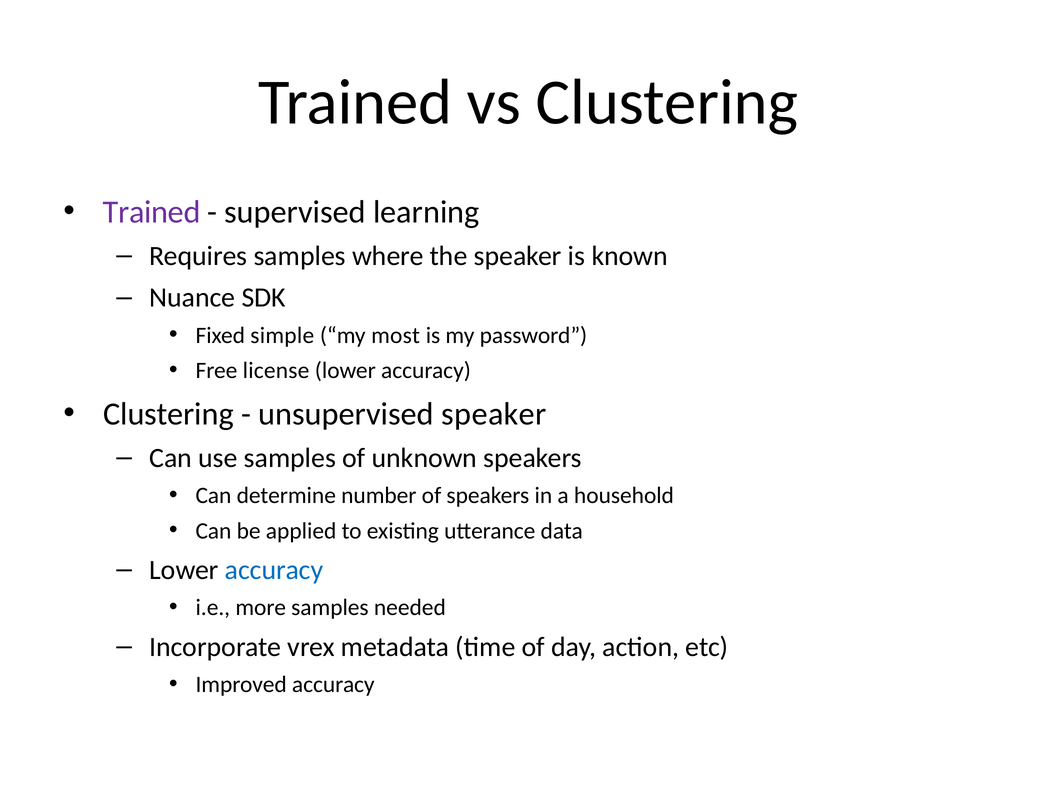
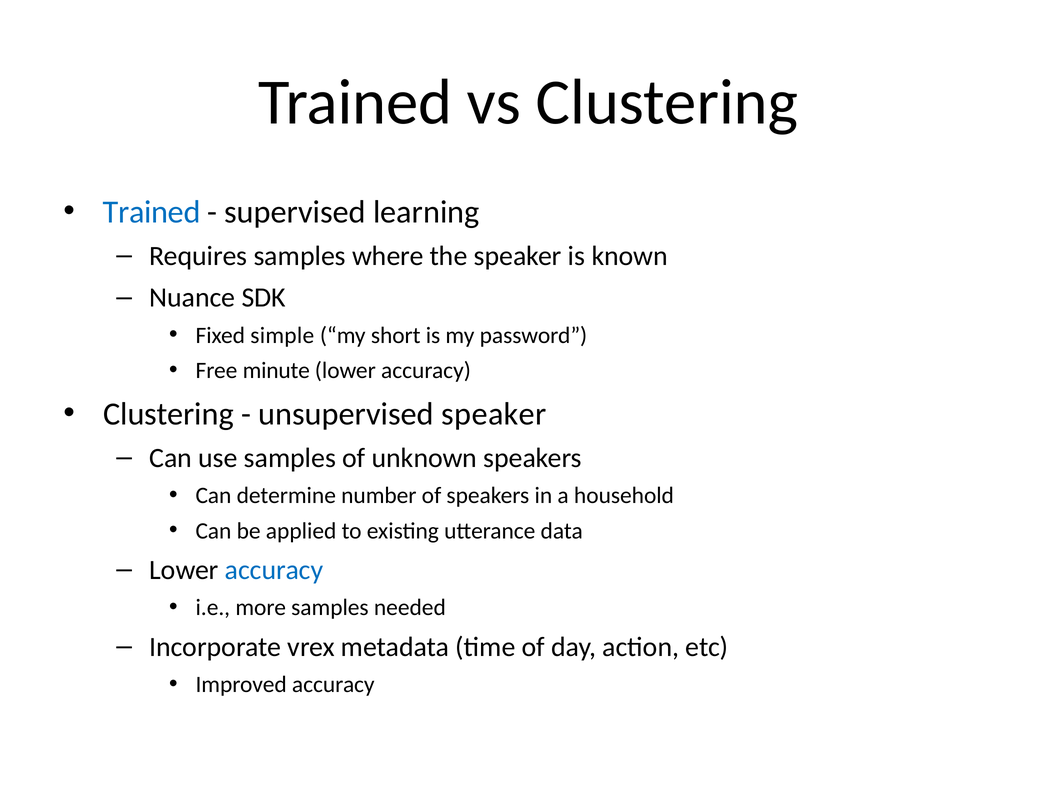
Trained at (152, 212) colour: purple -> blue
most: most -> short
license: license -> minute
